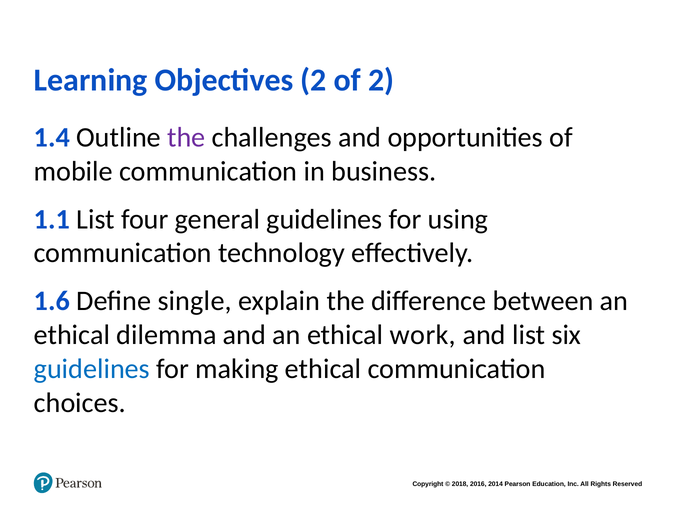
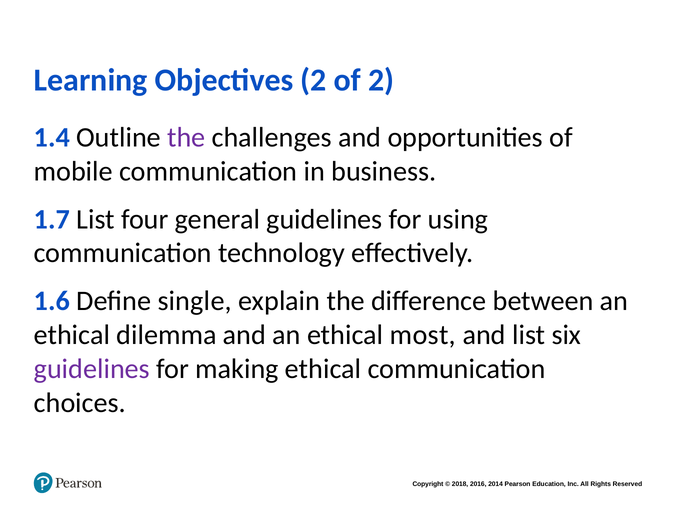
1.1: 1.1 -> 1.7
work: work -> most
guidelines at (92, 369) colour: blue -> purple
